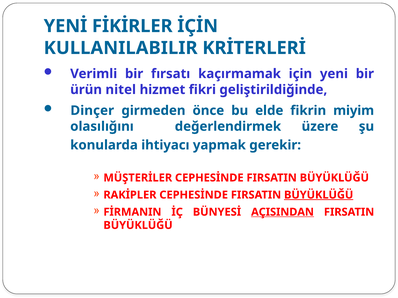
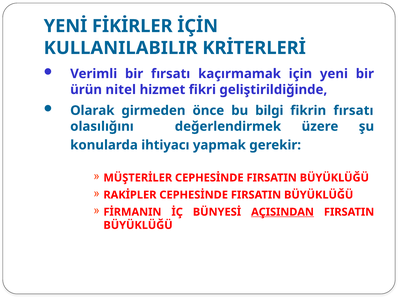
Dinçer: Dinçer -> Olarak
elde: elde -> bilgi
fikrin miyim: miyim -> fırsatı
BÜYÜKLÜĞÜ at (319, 195) underline: present -> none
